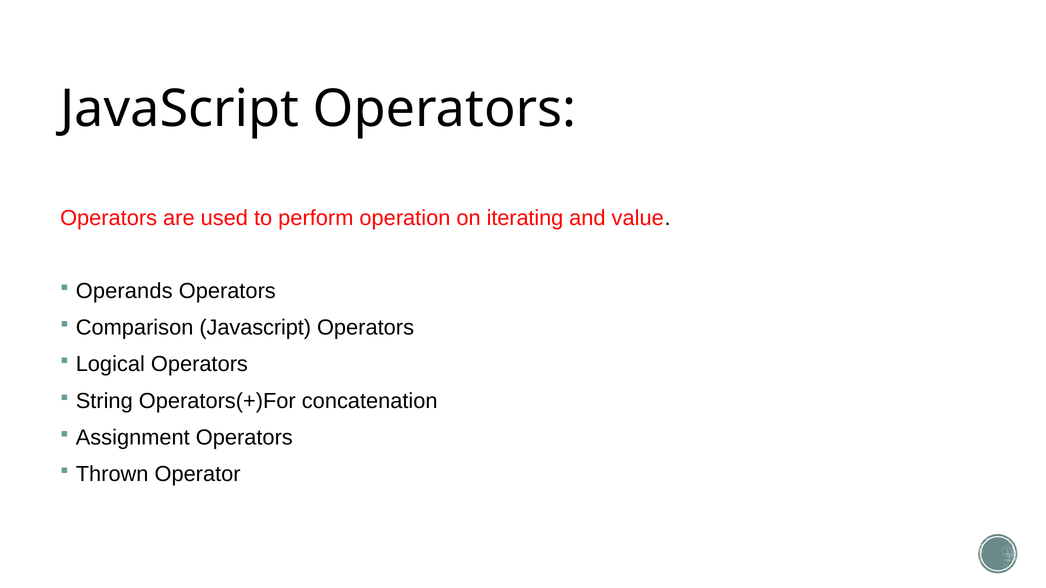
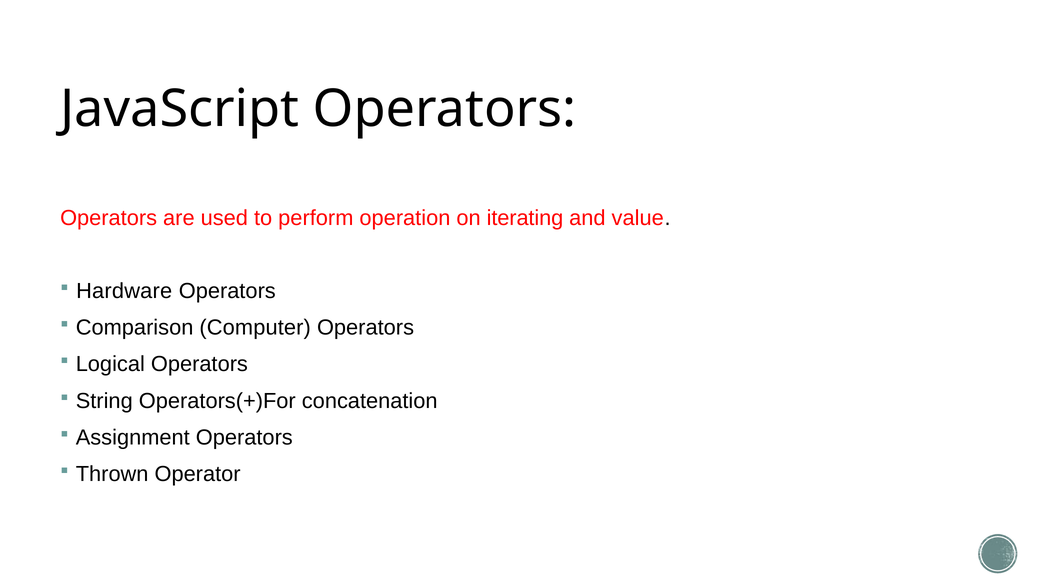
Operands: Operands -> Hardware
Comparison Javascript: Javascript -> Computer
